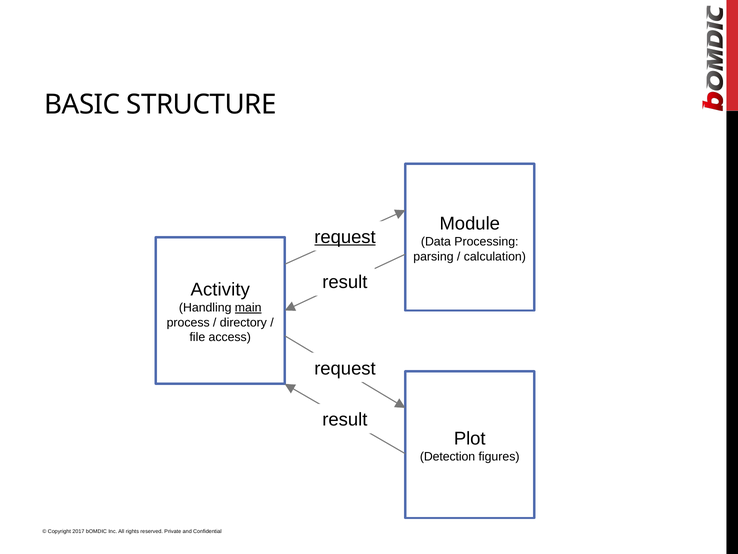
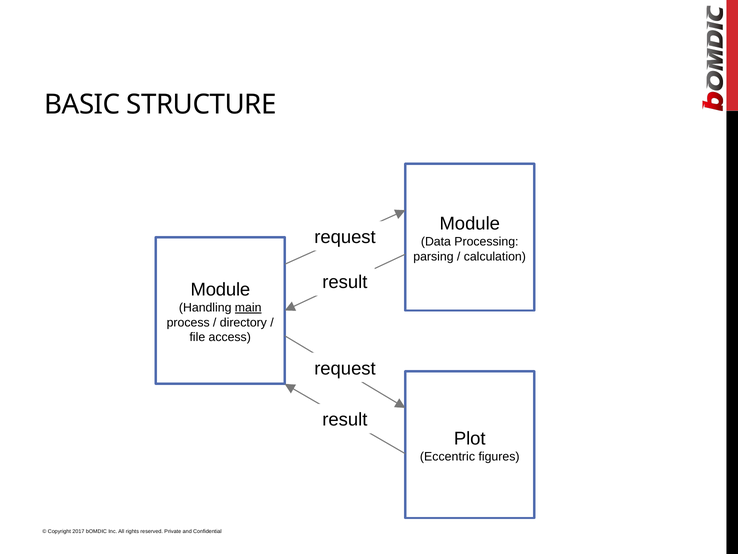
request at (345, 237) underline: present -> none
Activity at (220, 289): Activity -> Module
Detection: Detection -> Eccentric
